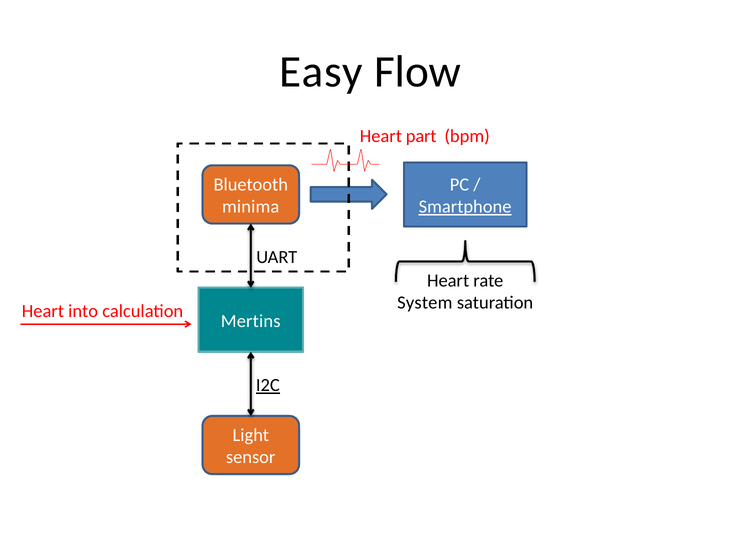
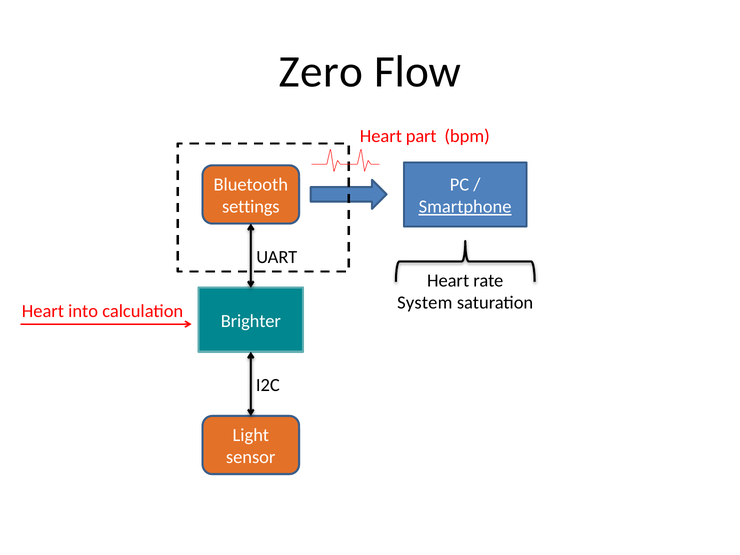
Easy: Easy -> Zero
minima: minima -> settings
Mertins: Mertins -> Brighter
I2C underline: present -> none
